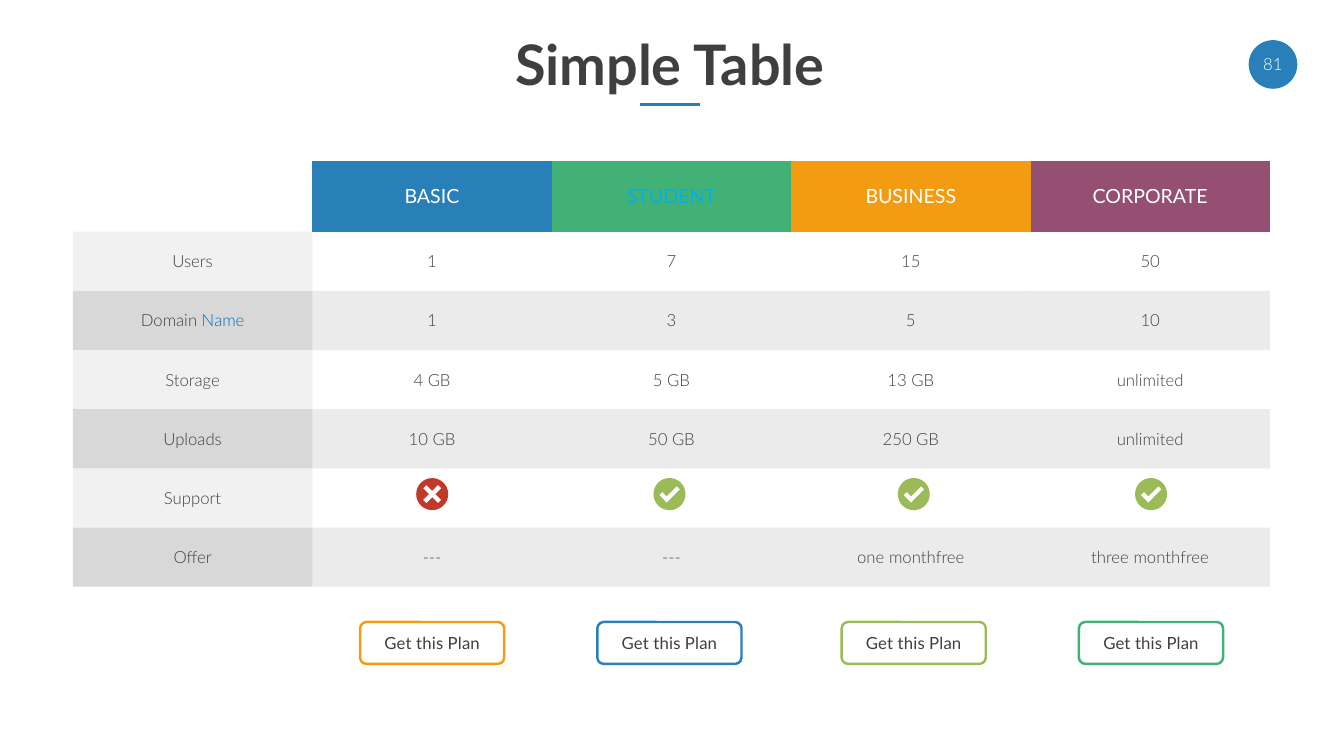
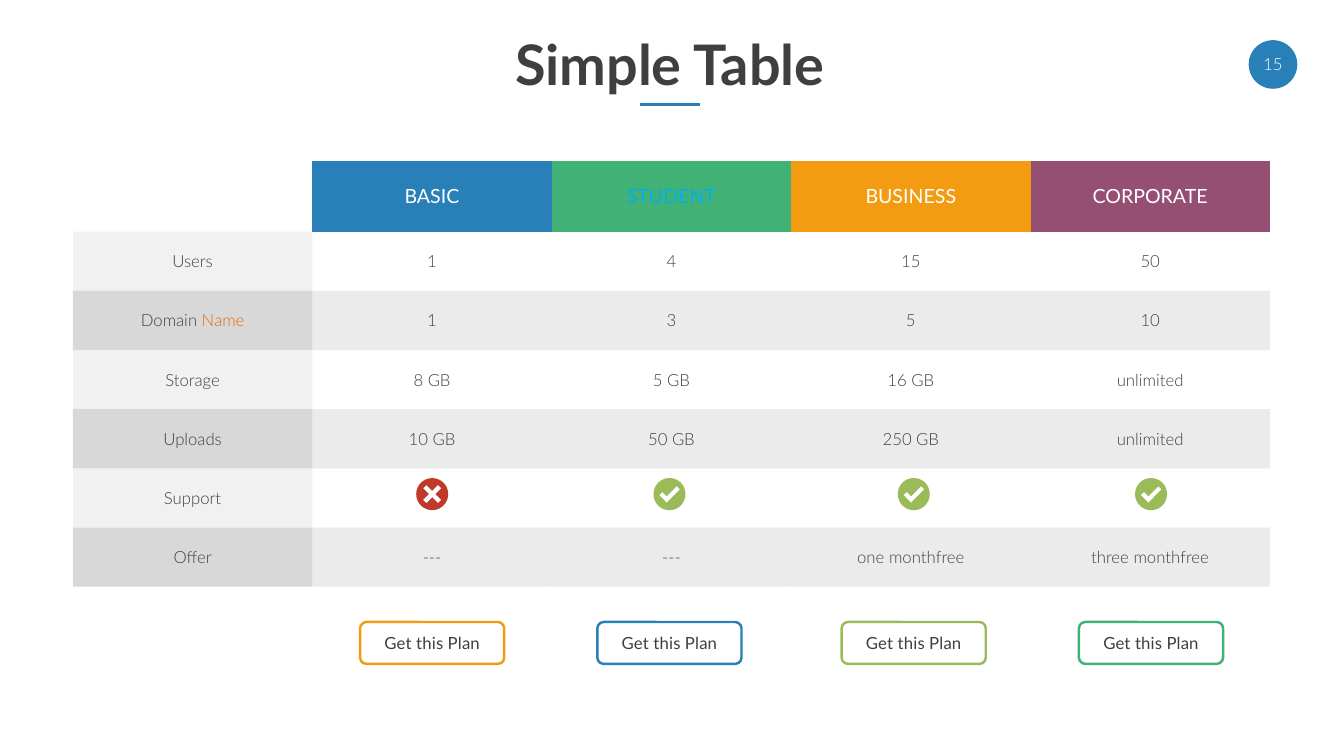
Table 81: 81 -> 15
7: 7 -> 4
Name colour: blue -> orange
4: 4 -> 8
13: 13 -> 16
